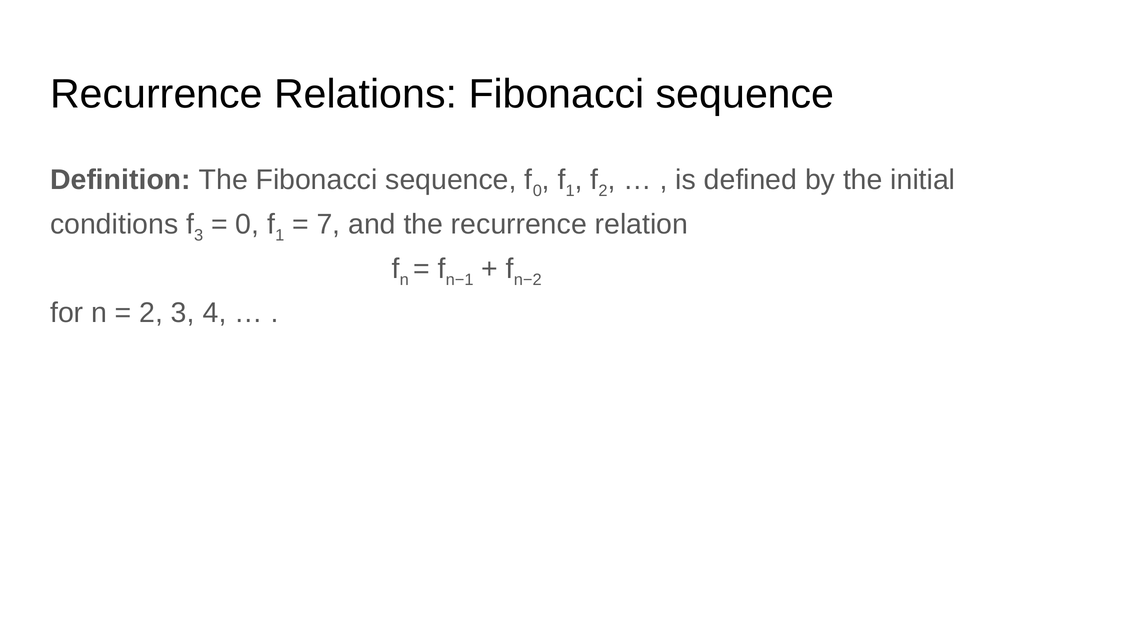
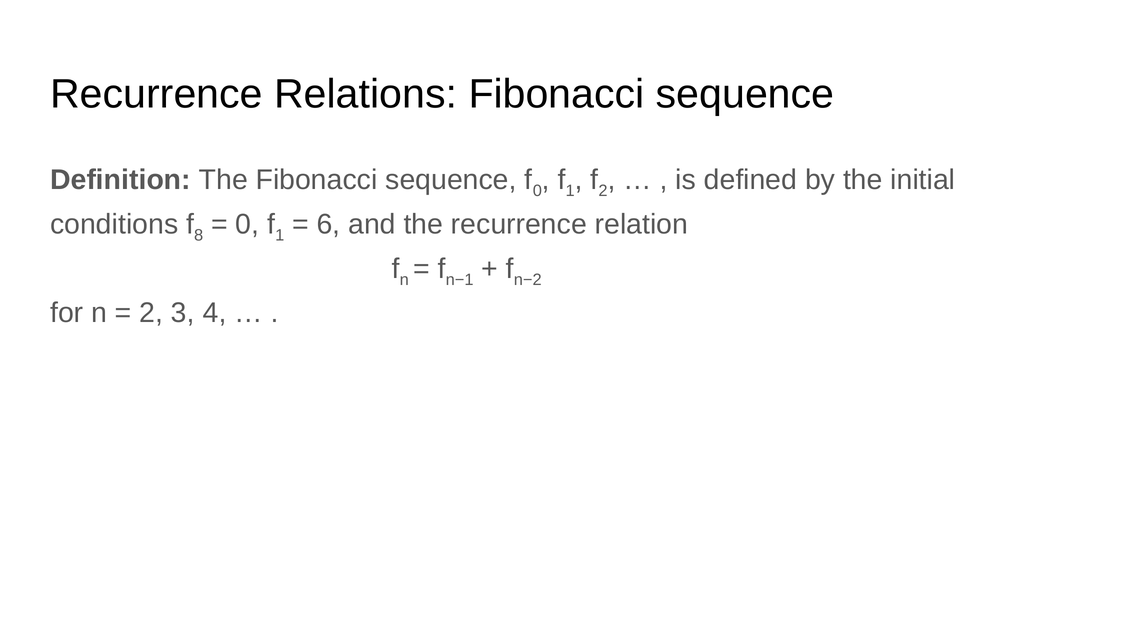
3 at (199, 236): 3 -> 8
7: 7 -> 6
